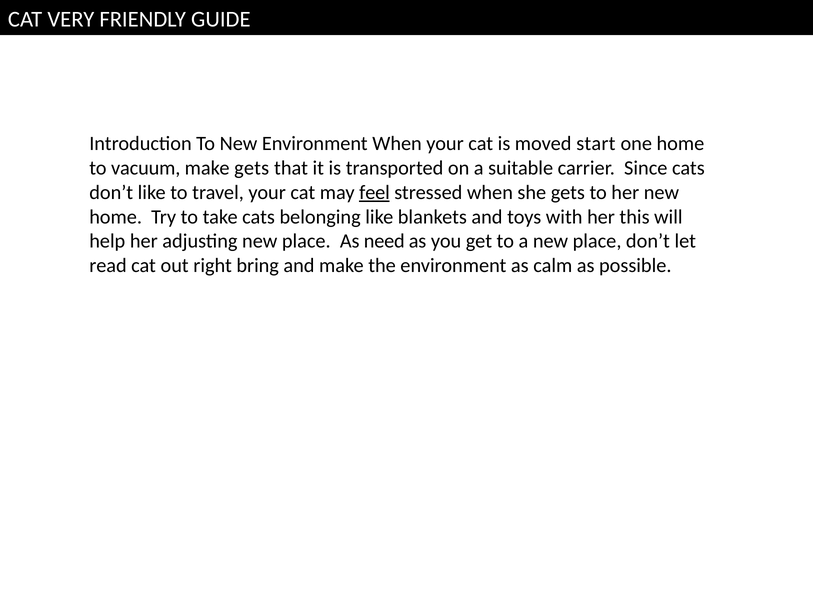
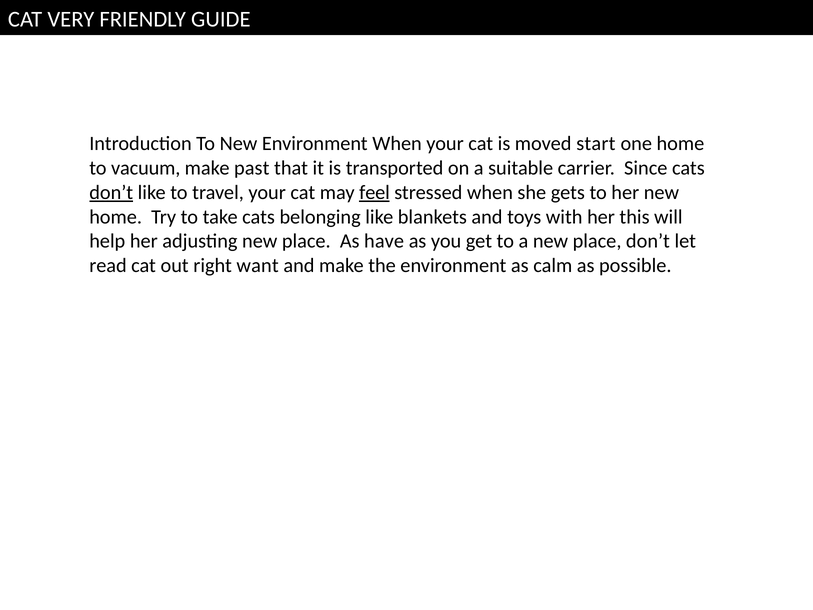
make gets: gets -> past
don’t at (111, 192) underline: none -> present
need: need -> have
bring: bring -> want
